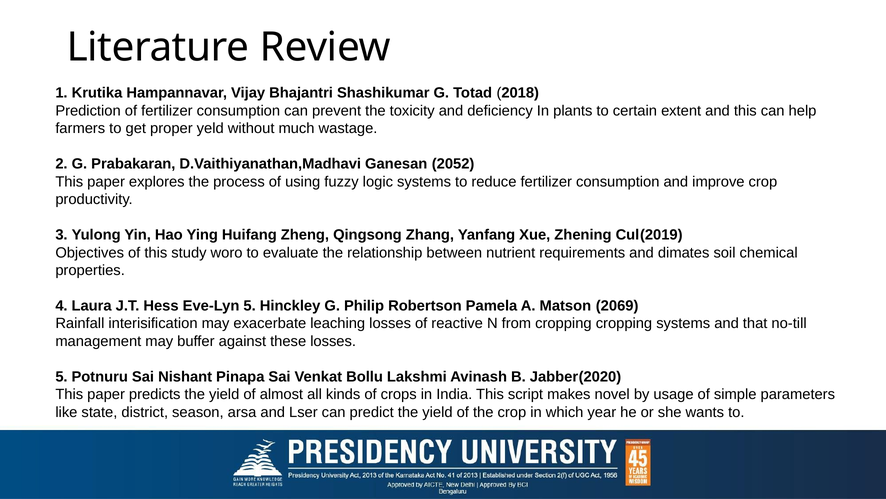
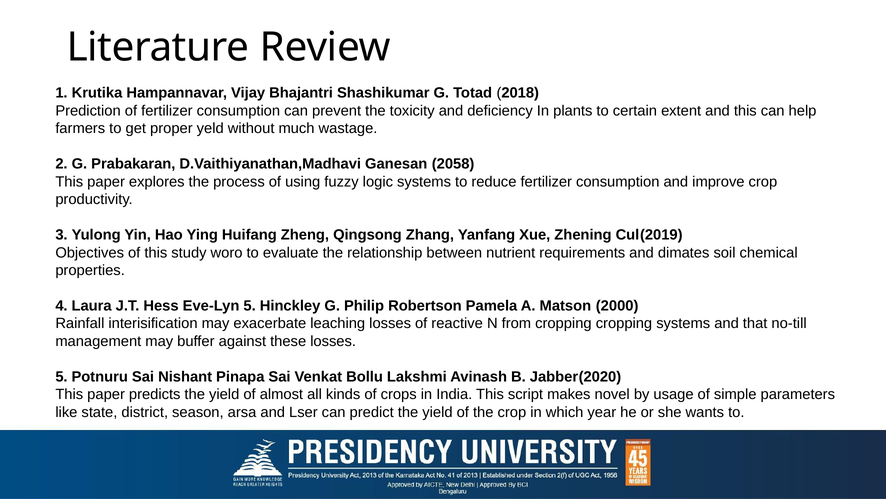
2052: 2052 -> 2058
2069: 2069 -> 2000
